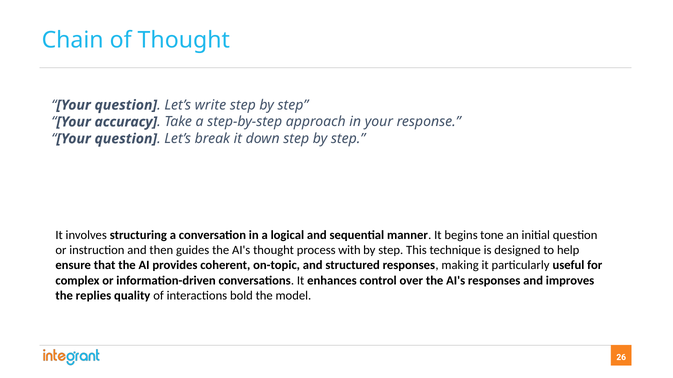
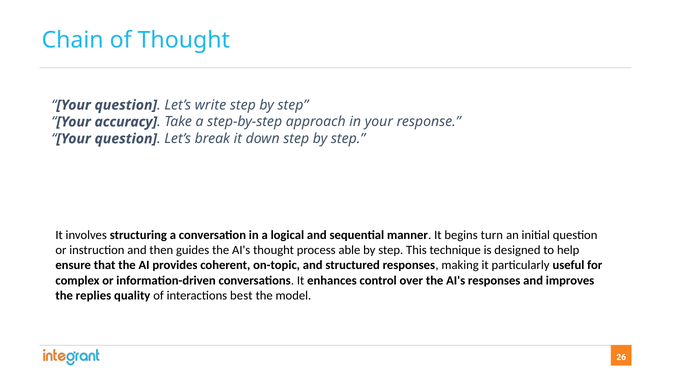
tone: tone -> turn
with: with -> able
bold: bold -> best
